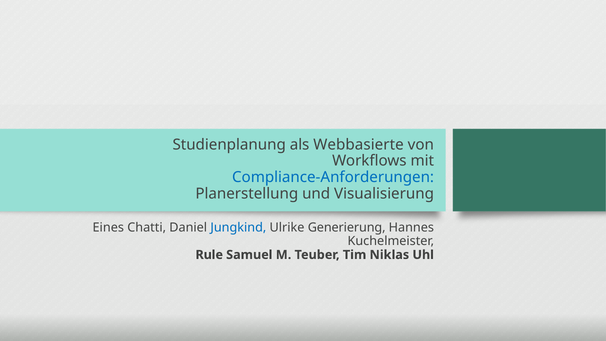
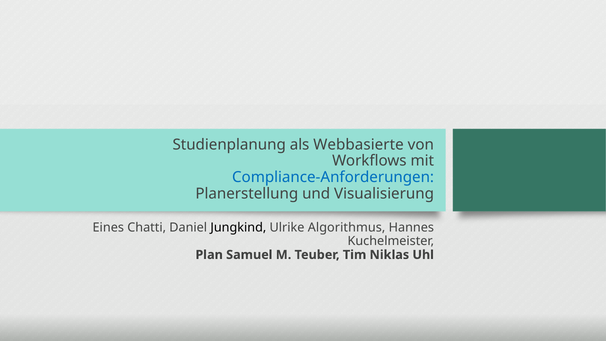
Jungkind colour: blue -> black
Generierung: Generierung -> Algorithmus
Rule: Rule -> Plan
